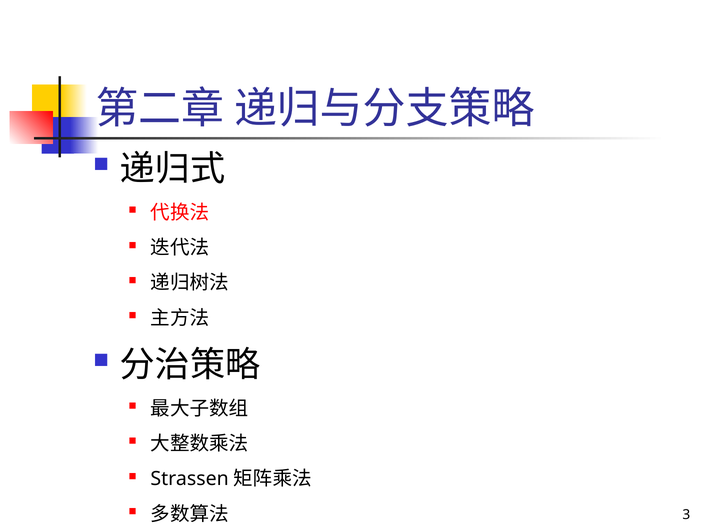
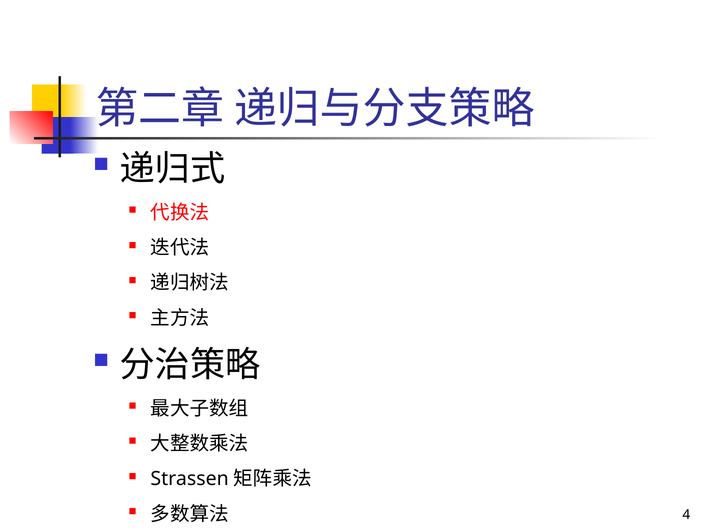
3: 3 -> 4
